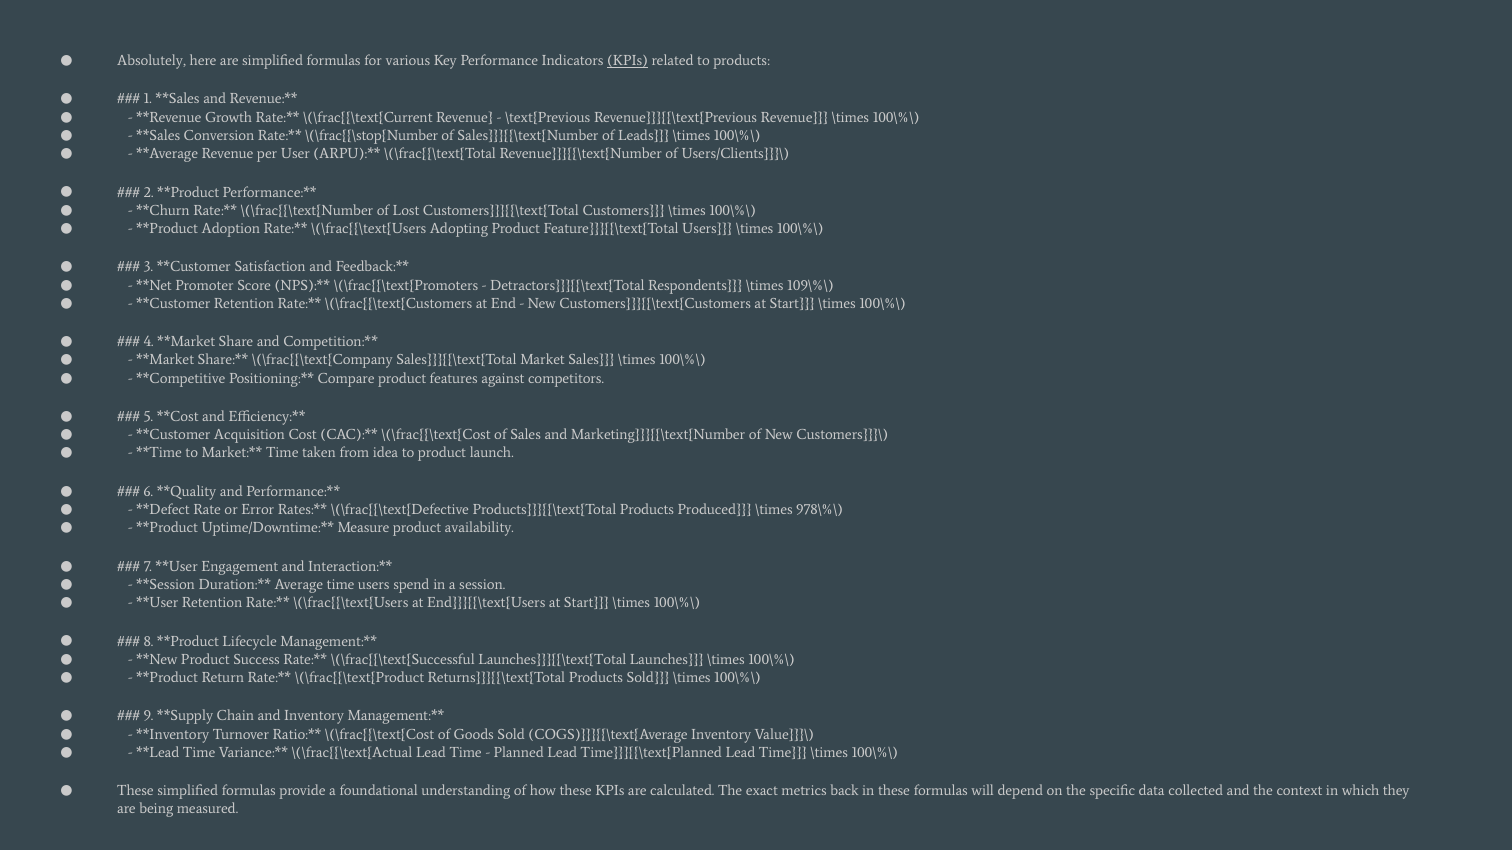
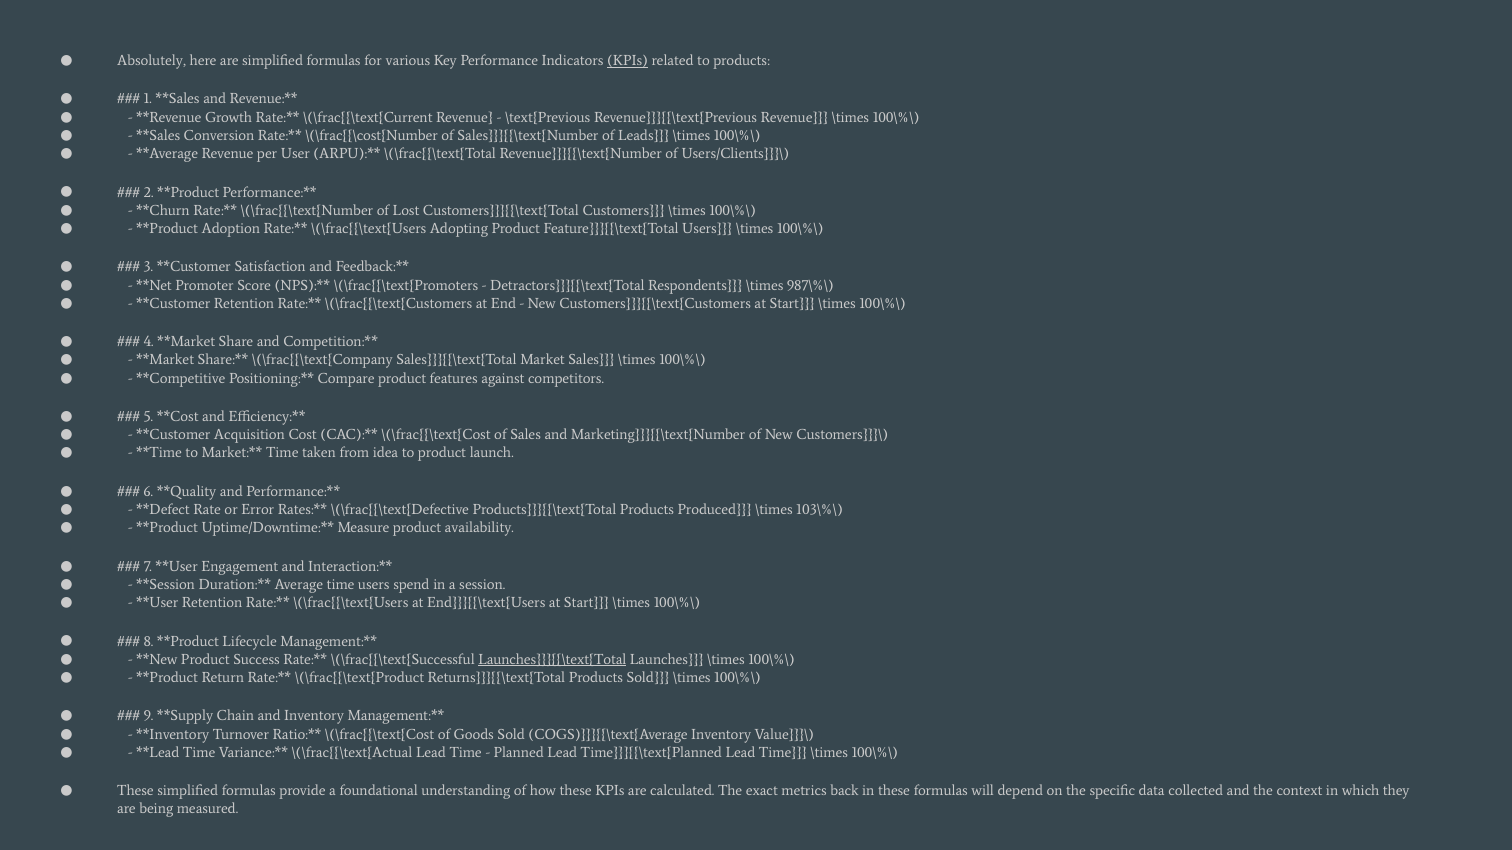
\(\frac{{\stop{Number: \(\frac{{\stop{Number -> \(\frac{{\cost{Number
109\%\: 109\%\ -> 987\%\
978\%\: 978\%\ -> 103\%\
Launches}}}{{\text{Total underline: none -> present
